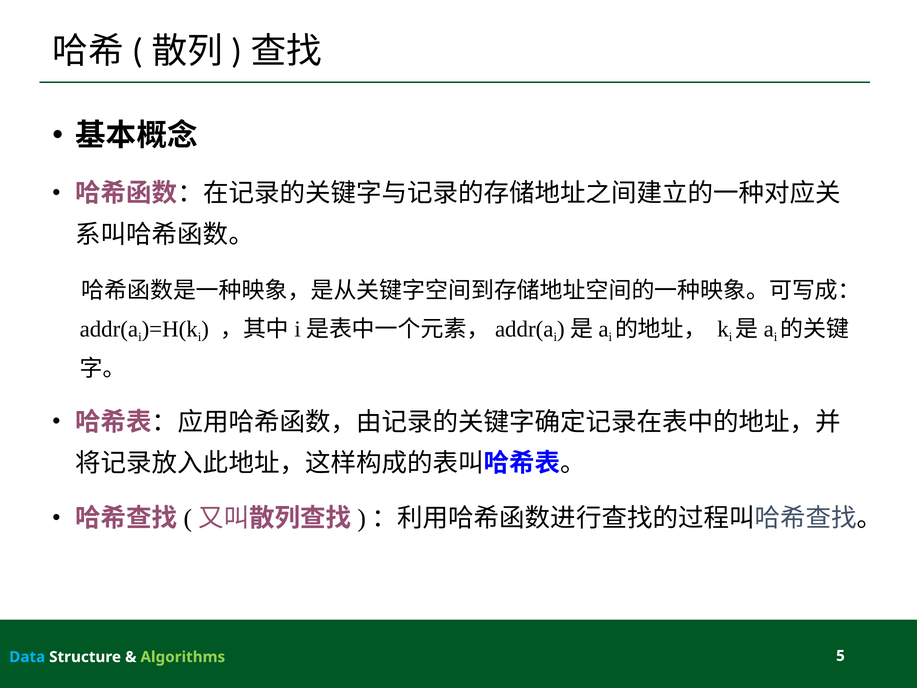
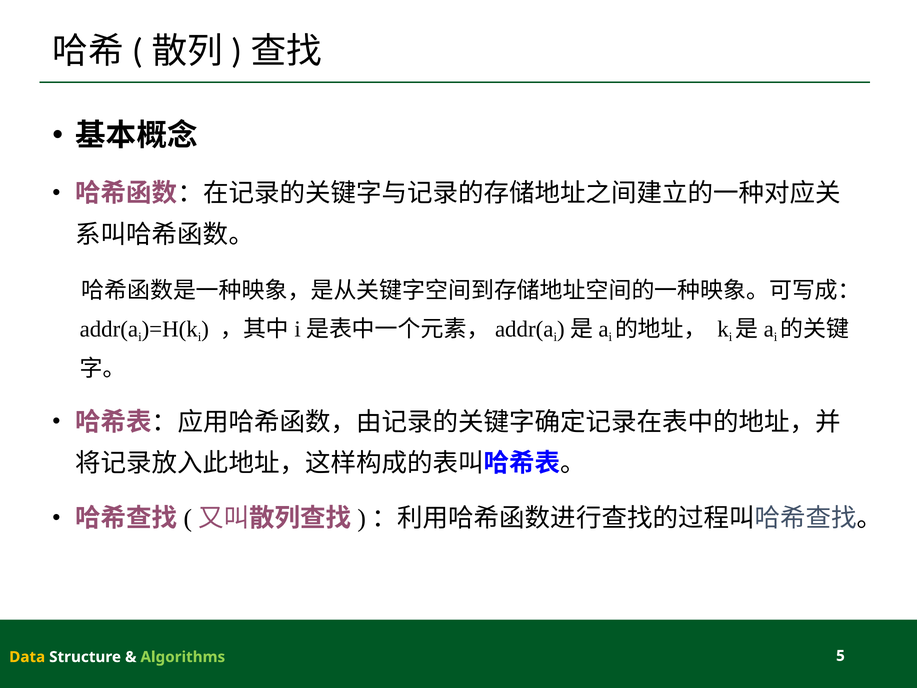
Data colour: light blue -> yellow
